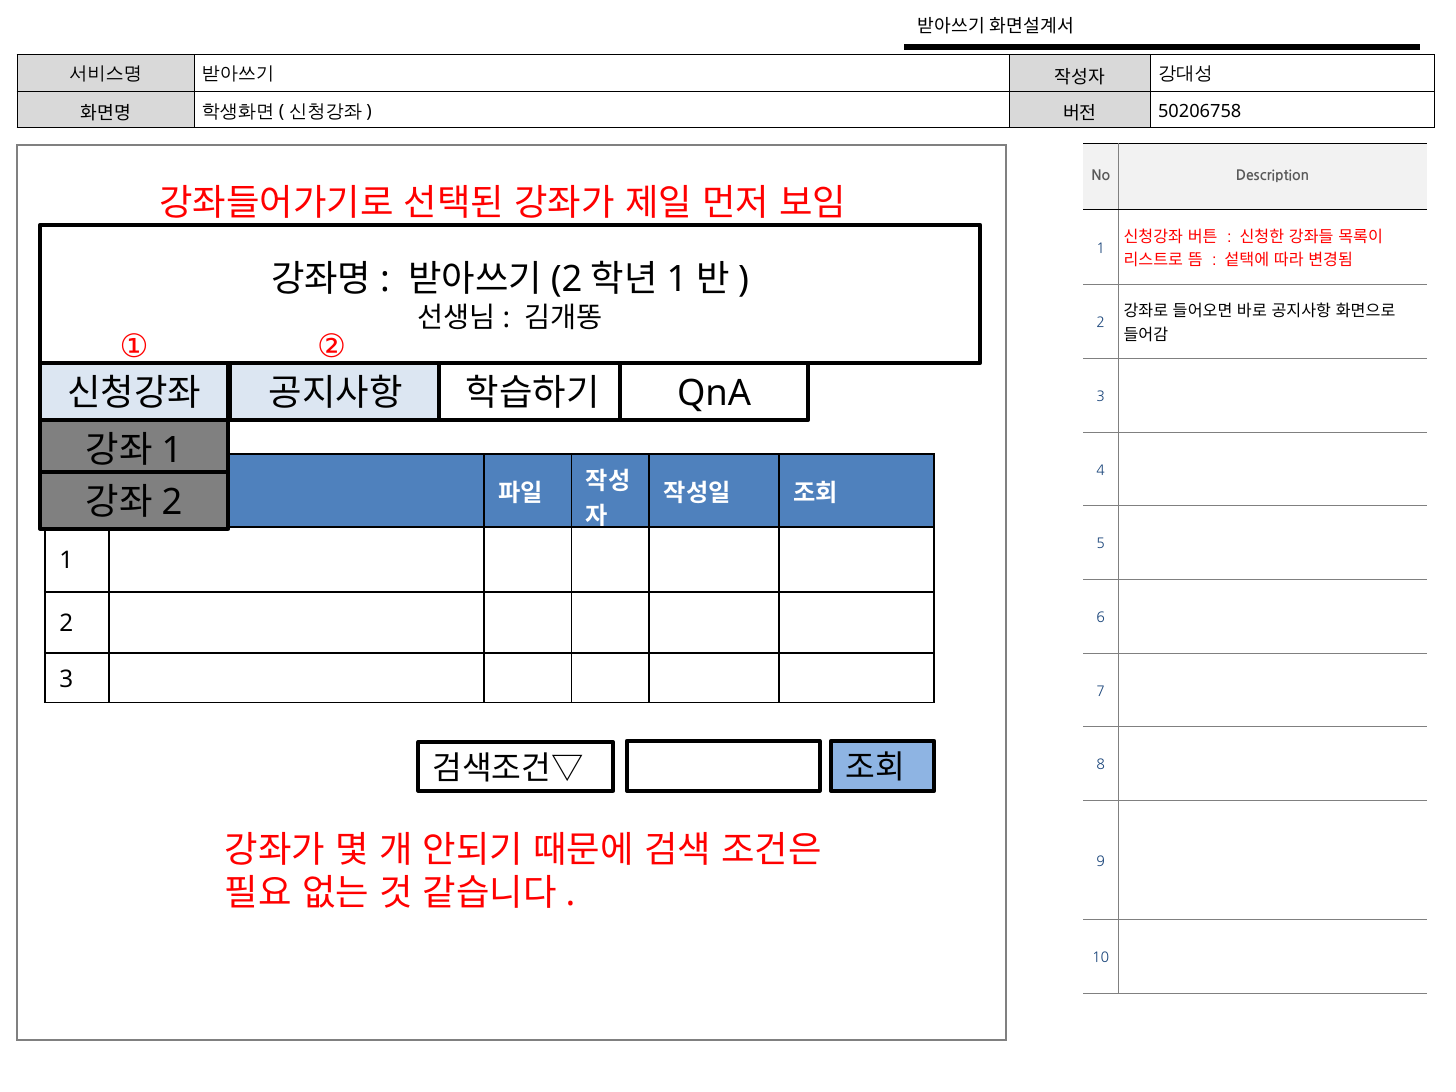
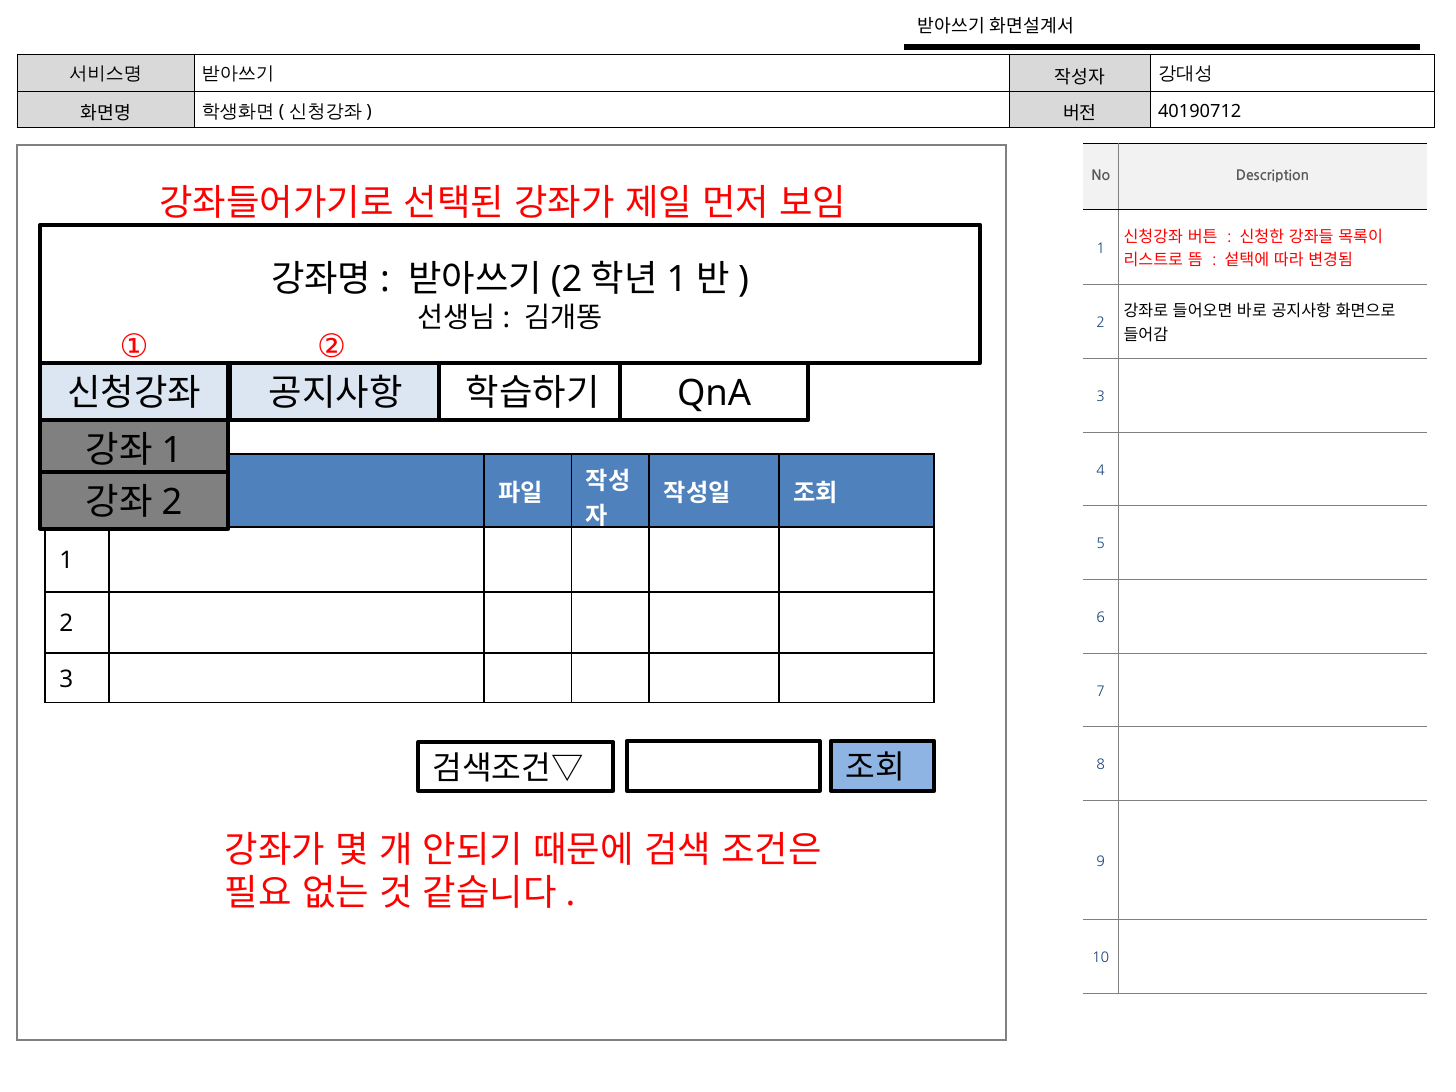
50206758: 50206758 -> 40190712
